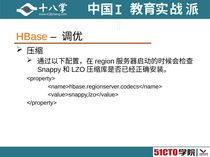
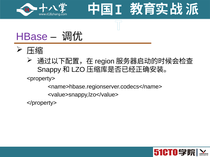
HBase colour: orange -> purple
